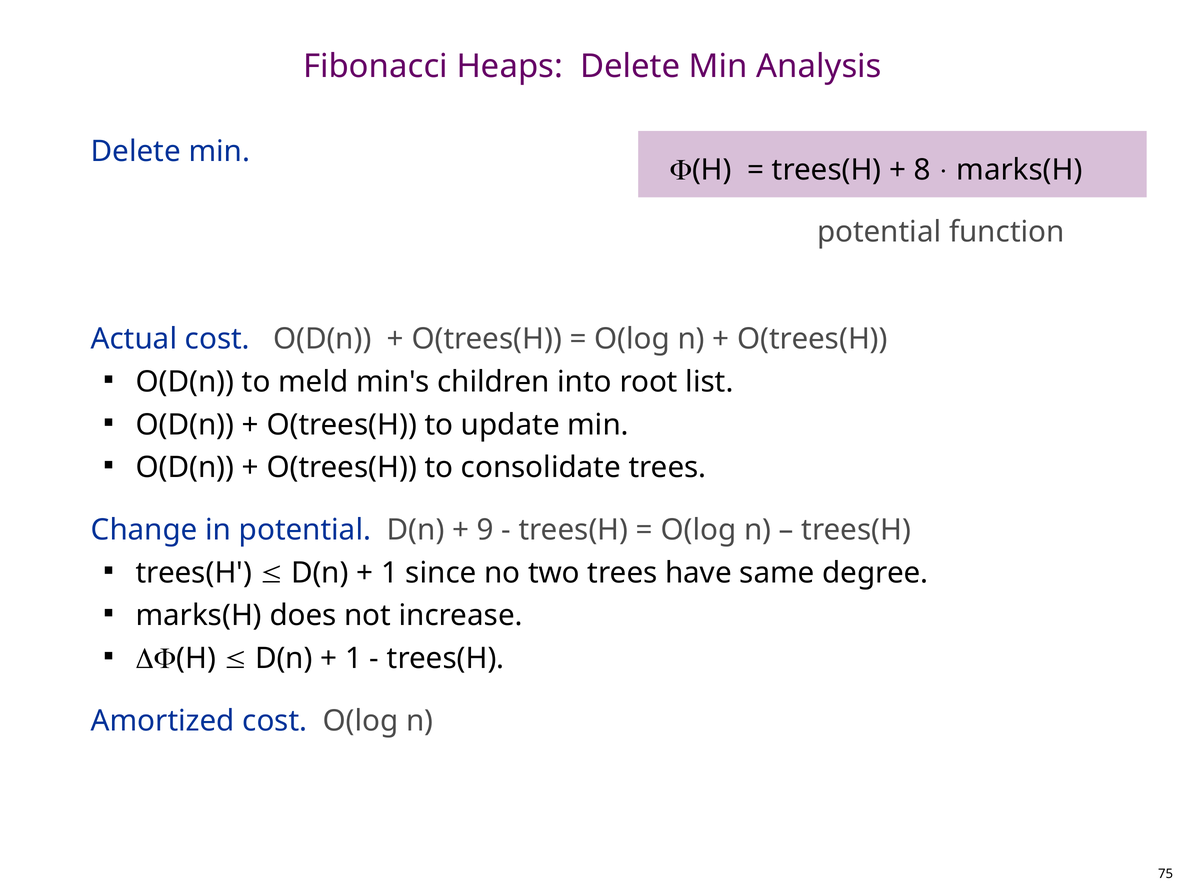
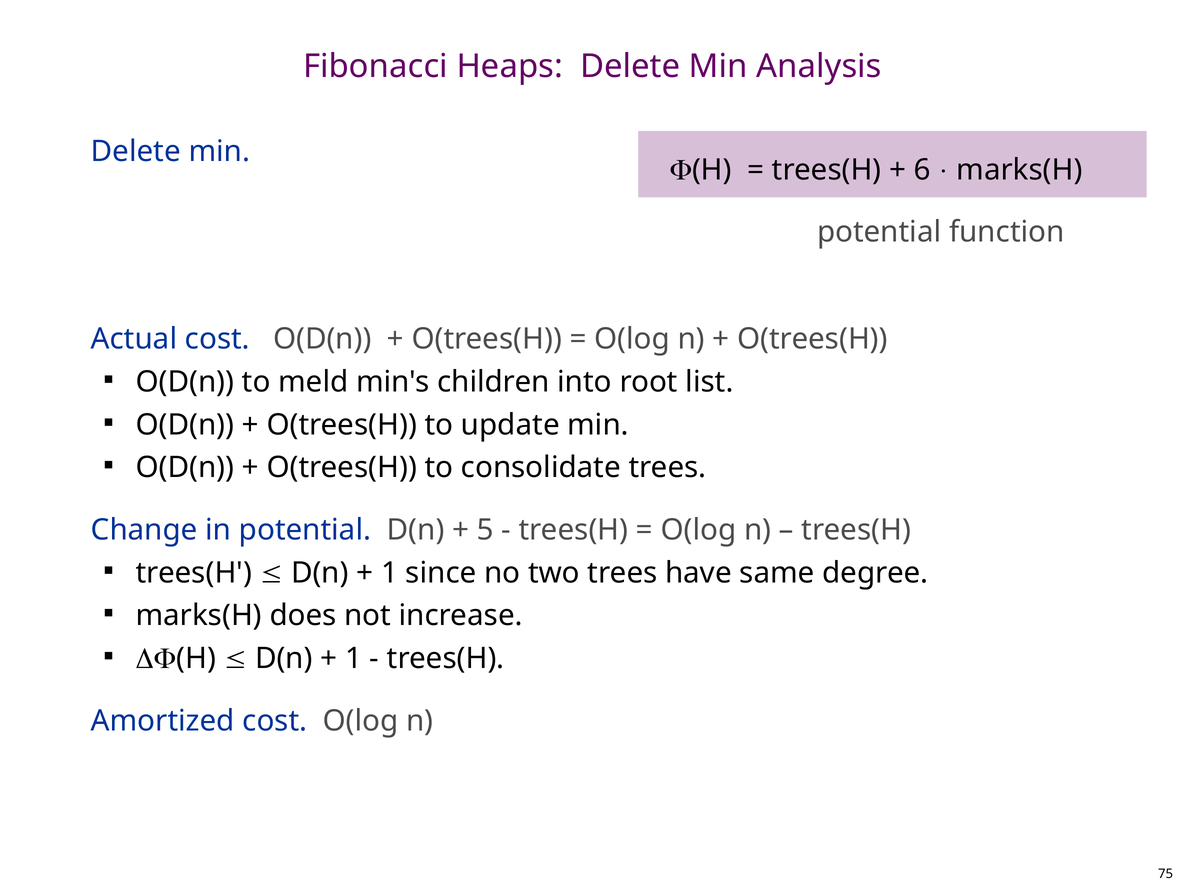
8: 8 -> 6
9: 9 -> 5
